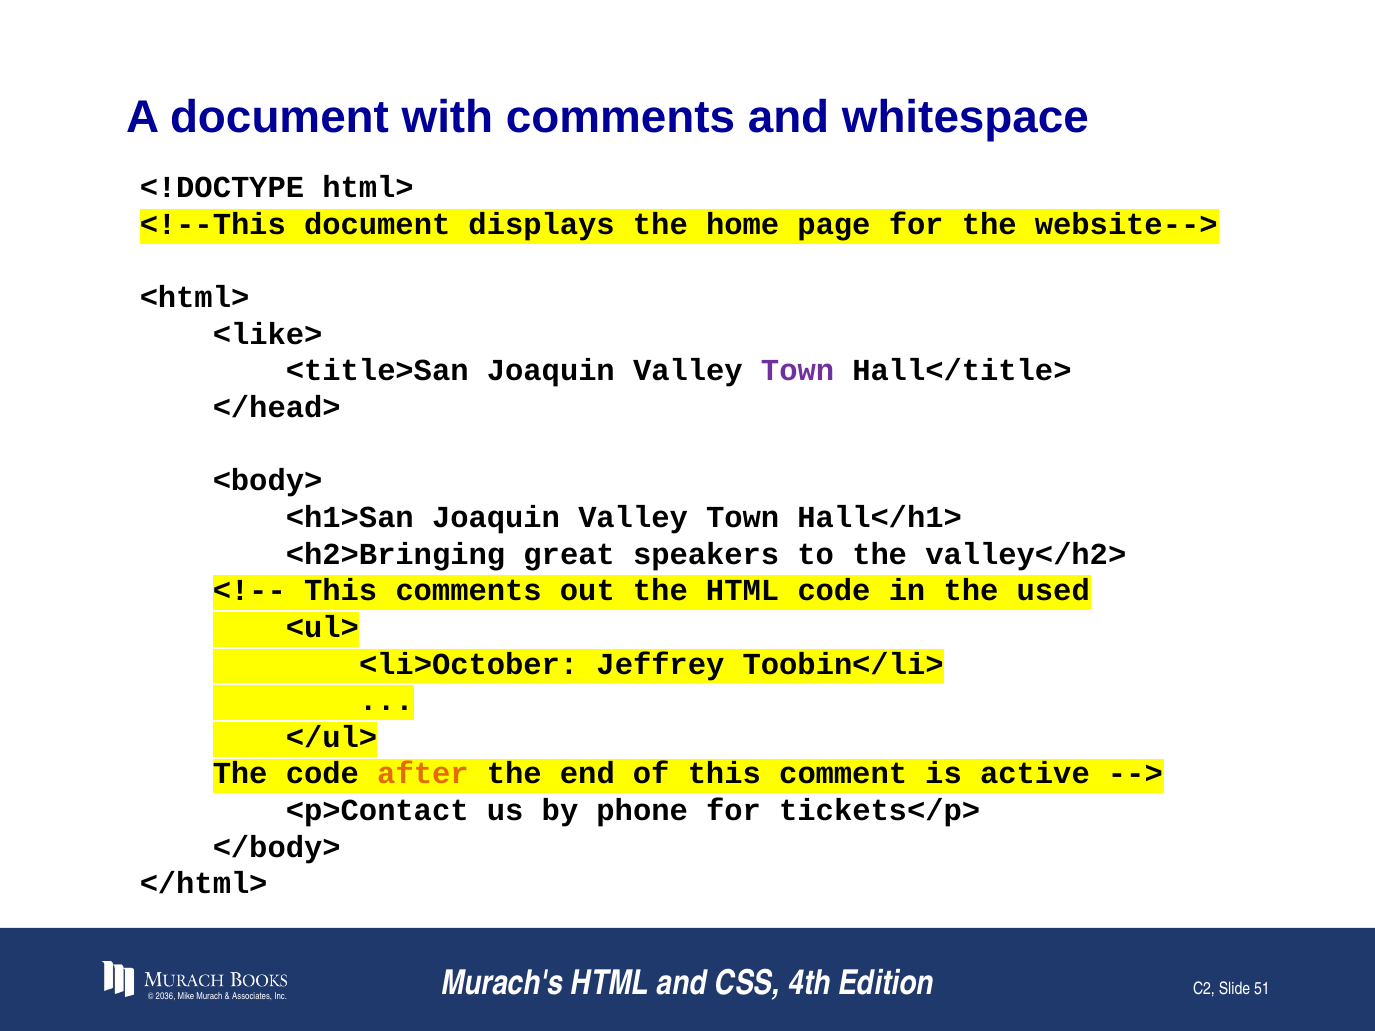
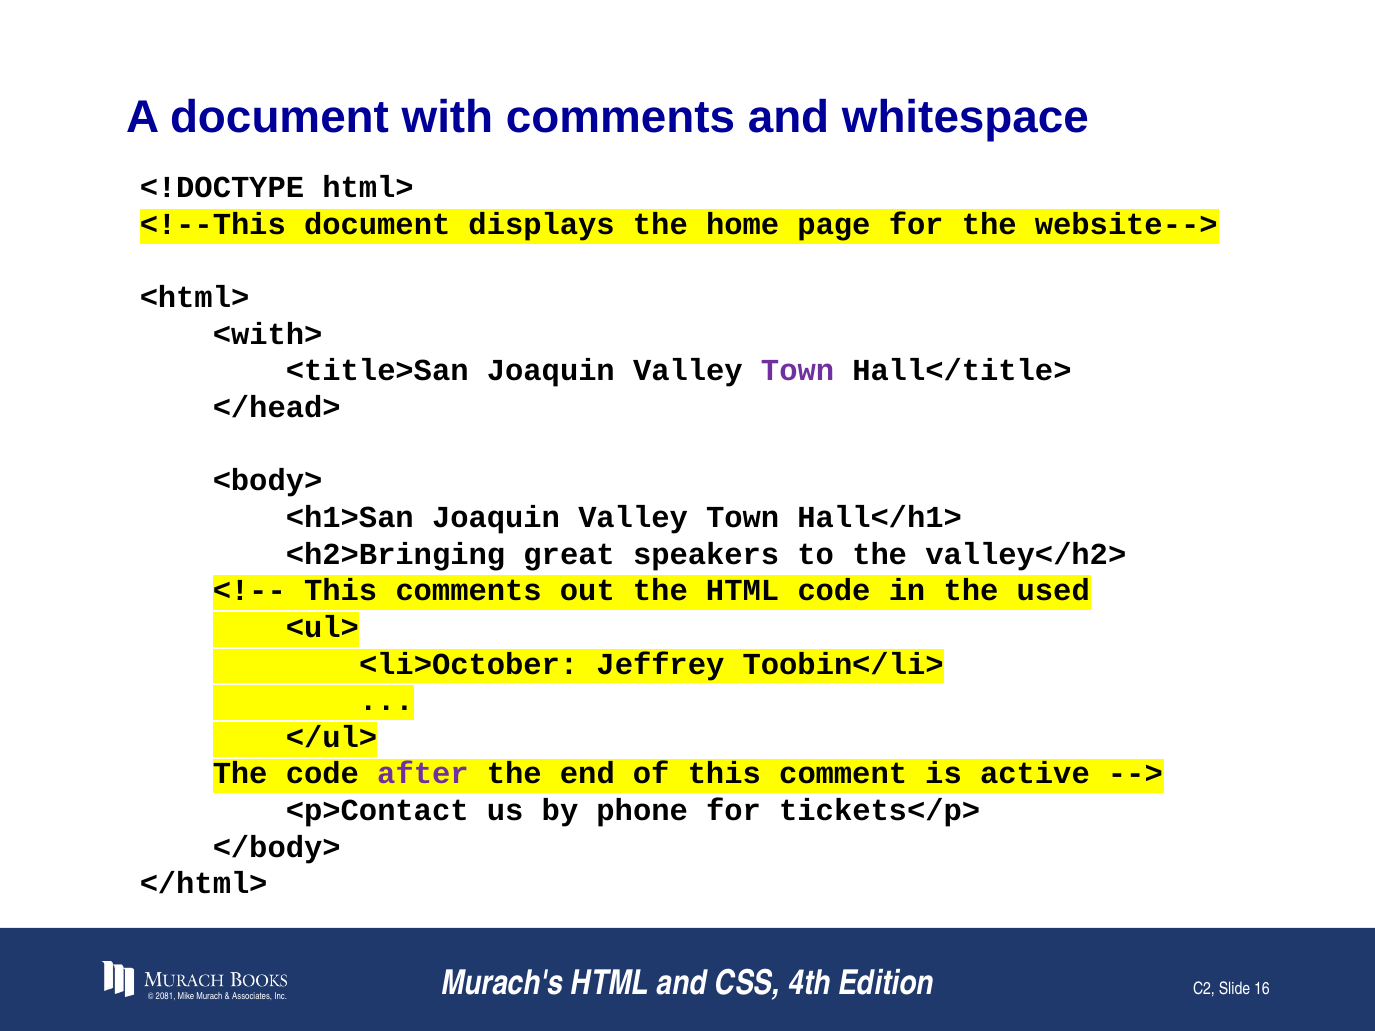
<like>: <like> -> <with>
after colour: orange -> purple
2036: 2036 -> 2081
51: 51 -> 16
